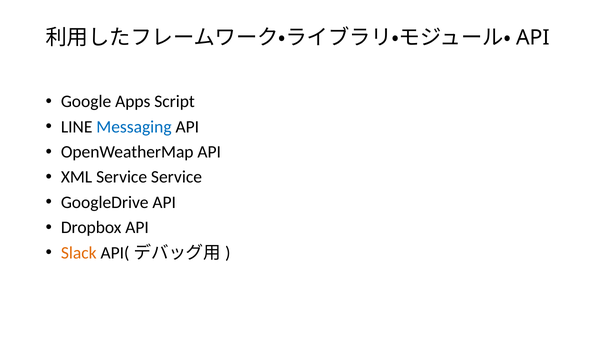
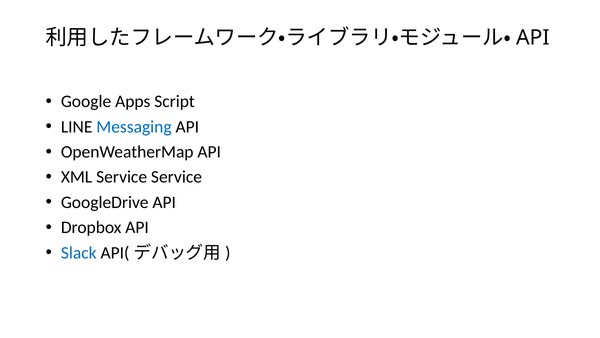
Slack colour: orange -> blue
